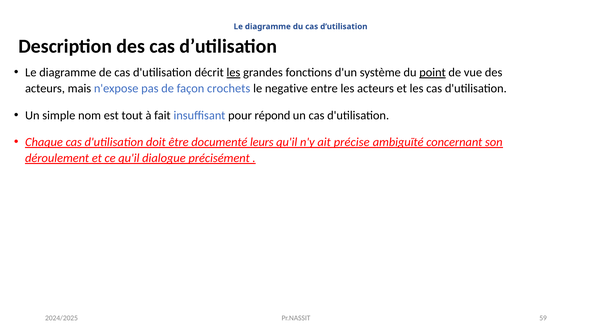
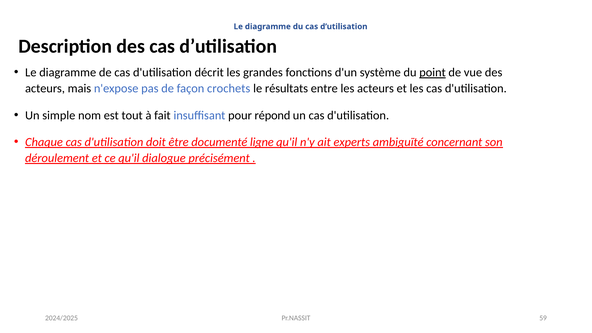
les at (233, 72) underline: present -> none
negative: negative -> résultats
leurs: leurs -> ligne
précise: précise -> experts
